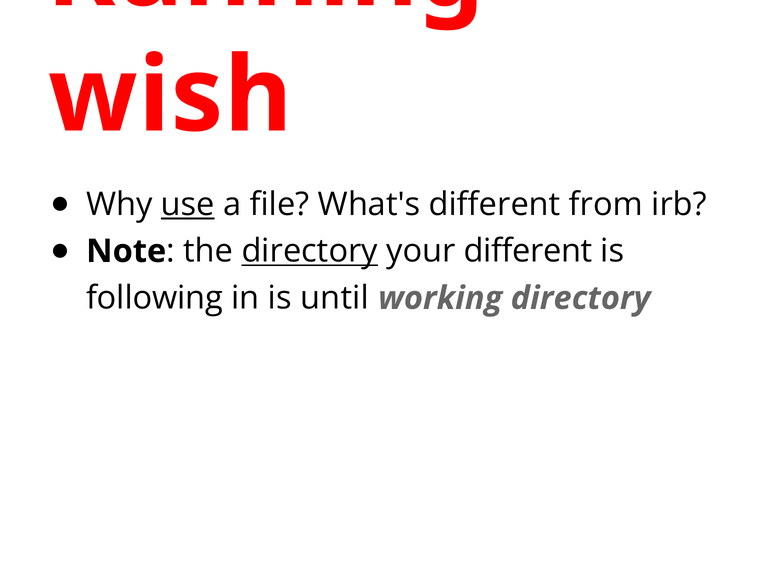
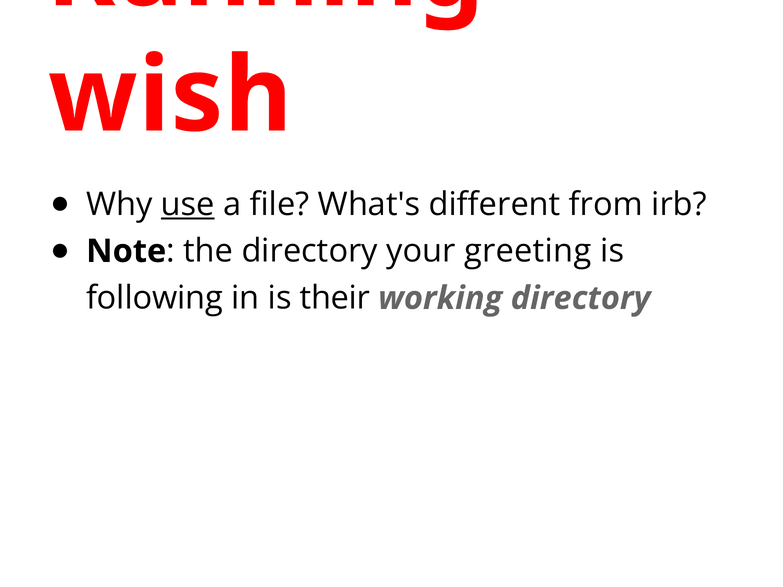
directory at (310, 251) underline: present -> none
your different: different -> greeting
until: until -> their
